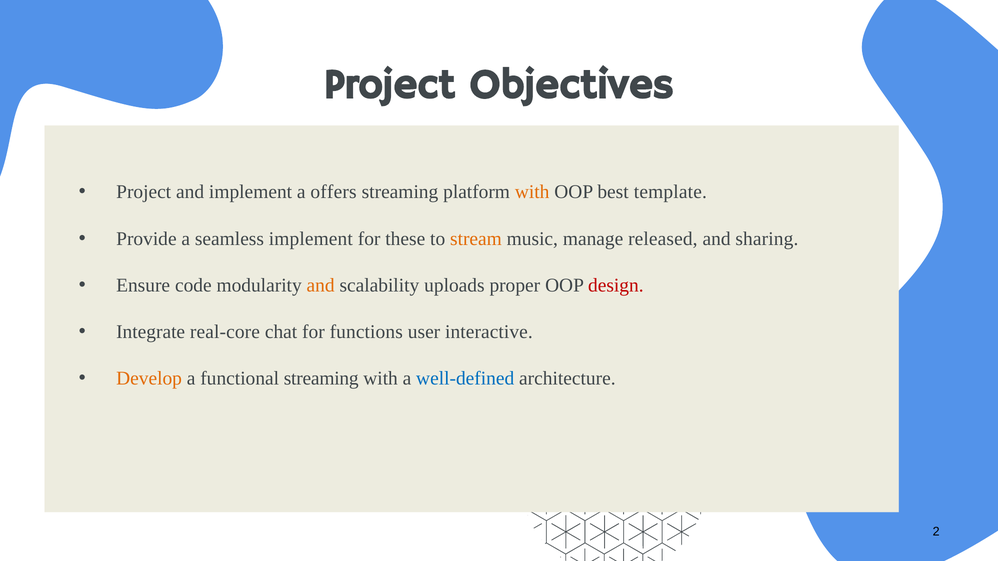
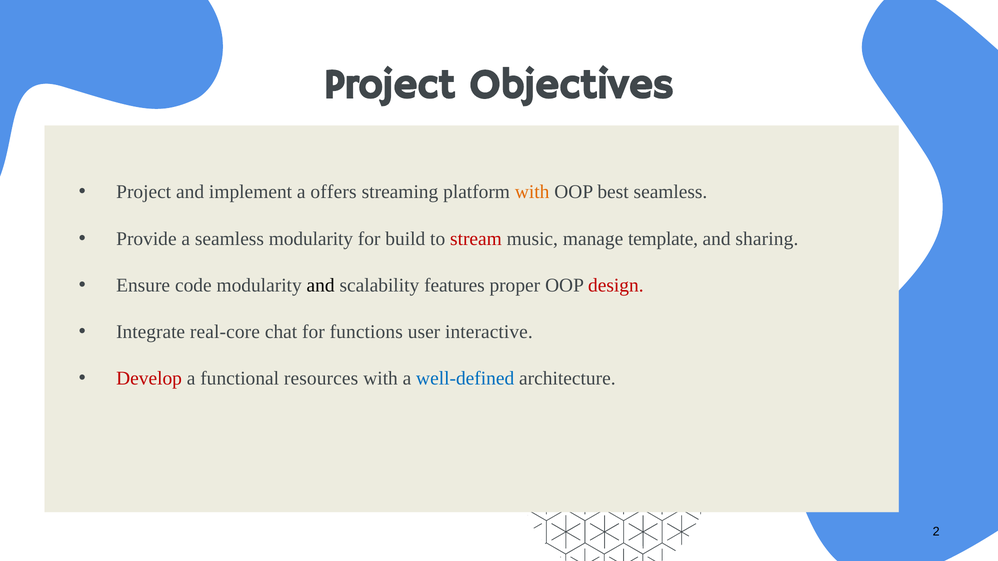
best template: template -> seamless
seamless implement: implement -> modularity
these: these -> build
stream colour: orange -> red
released: released -> template
and at (321, 285) colour: orange -> black
uploads: uploads -> features
Develop colour: orange -> red
functional streaming: streaming -> resources
